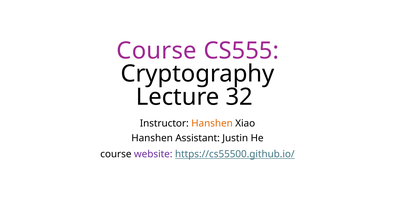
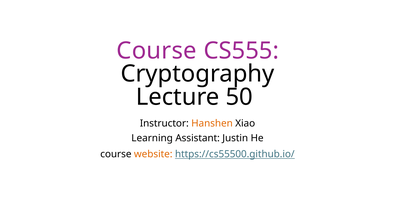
32: 32 -> 50
Hanshen at (152, 138): Hanshen -> Learning
website colour: purple -> orange
